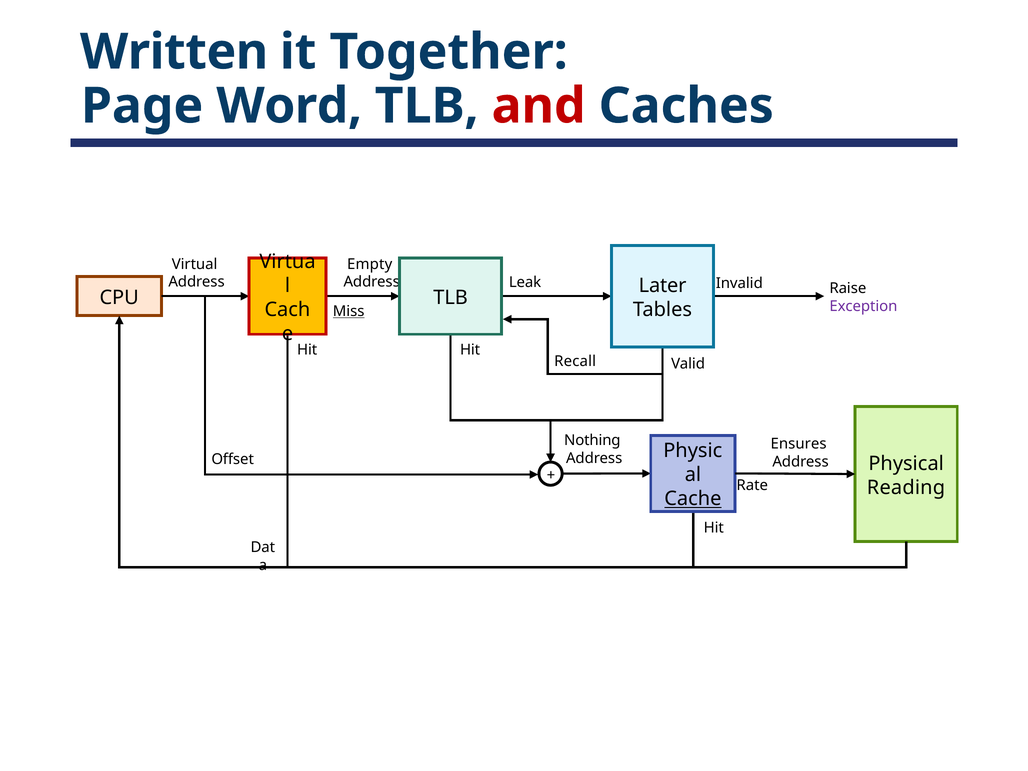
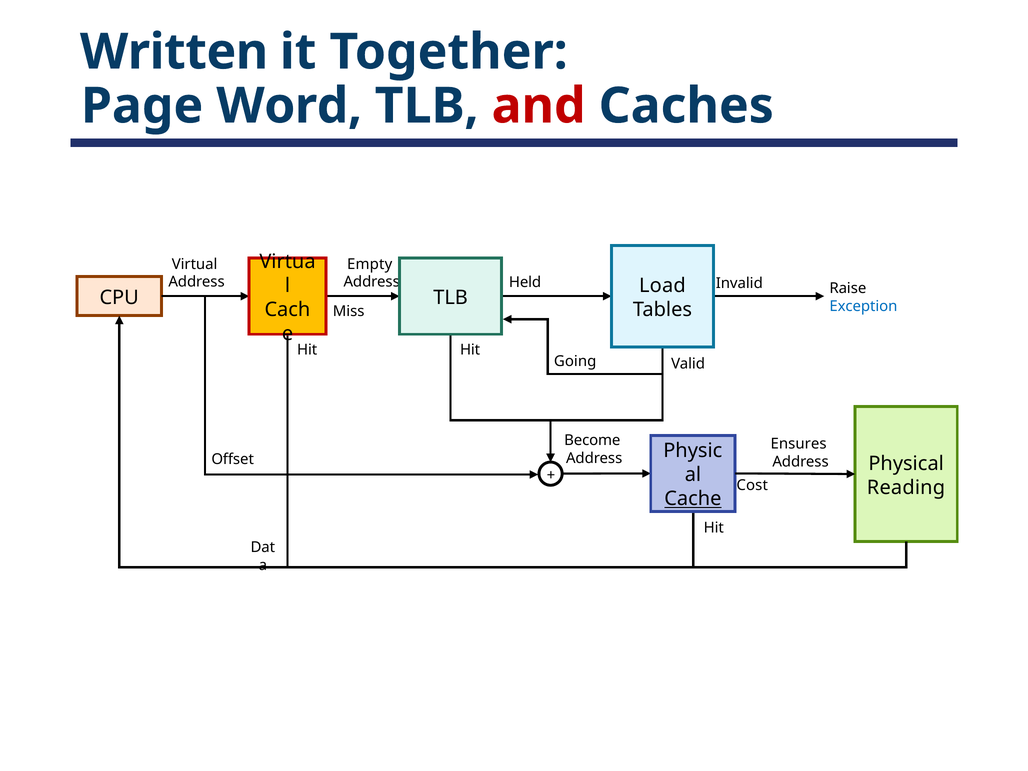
Leak: Leak -> Held
Later: Later -> Load
Exception colour: purple -> blue
Miss underline: present -> none
Recall: Recall -> Going
Nothing: Nothing -> Become
Rate: Rate -> Cost
